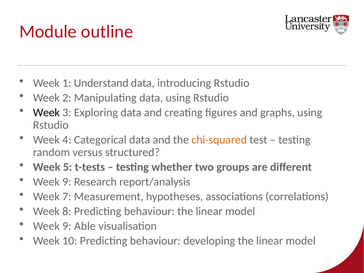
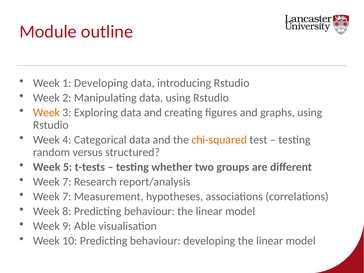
1 Understand: Understand -> Developing
Week at (46, 112) colour: black -> orange
9 at (67, 182): 9 -> 7
